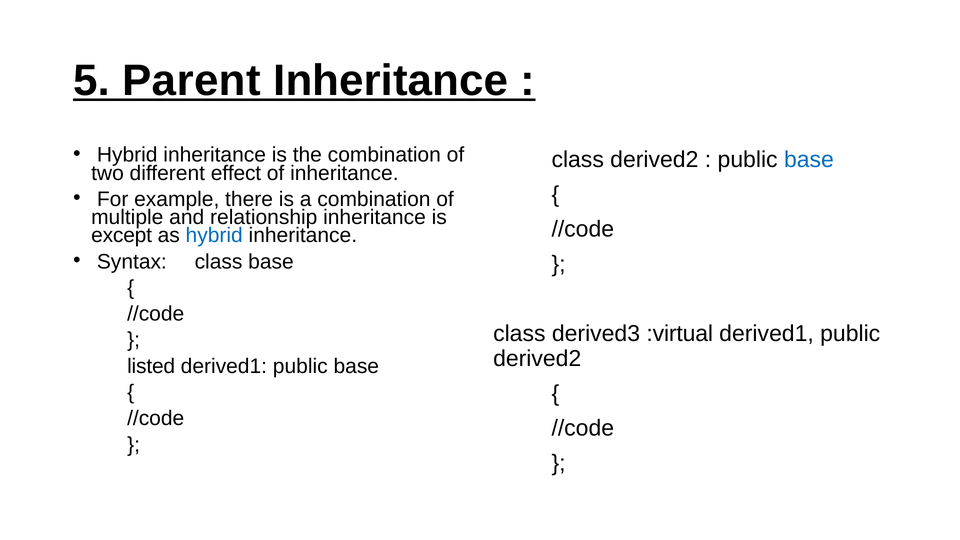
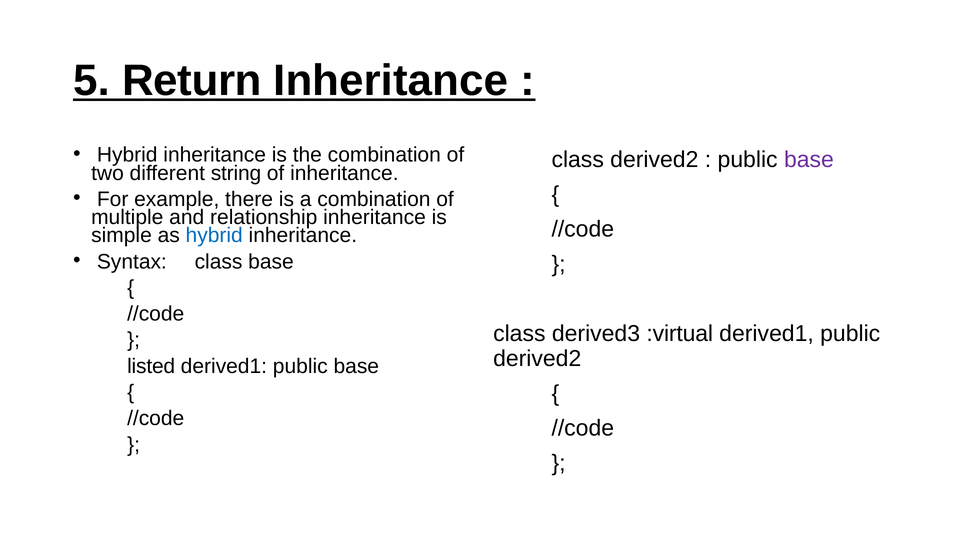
Parent: Parent -> Return
base at (809, 160) colour: blue -> purple
effect: effect -> string
except: except -> simple
